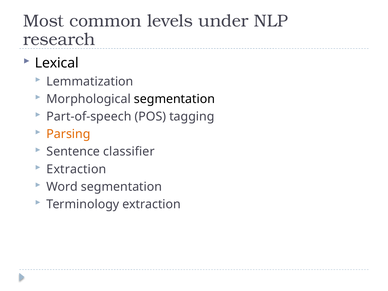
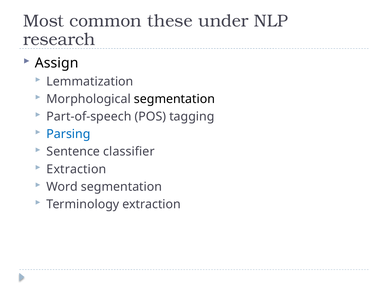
levels: levels -> these
Lexical: Lexical -> Assign
Parsing colour: orange -> blue
